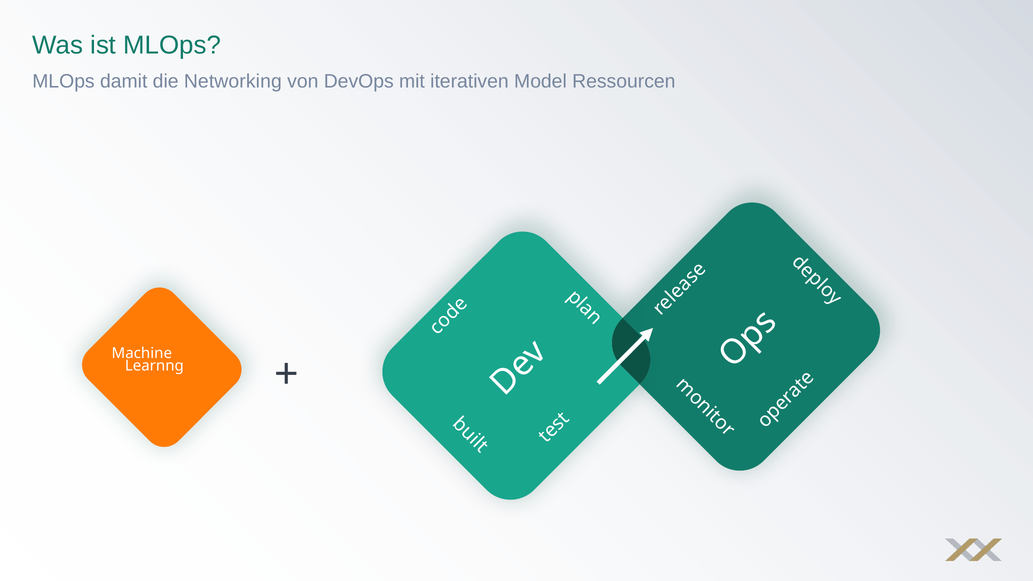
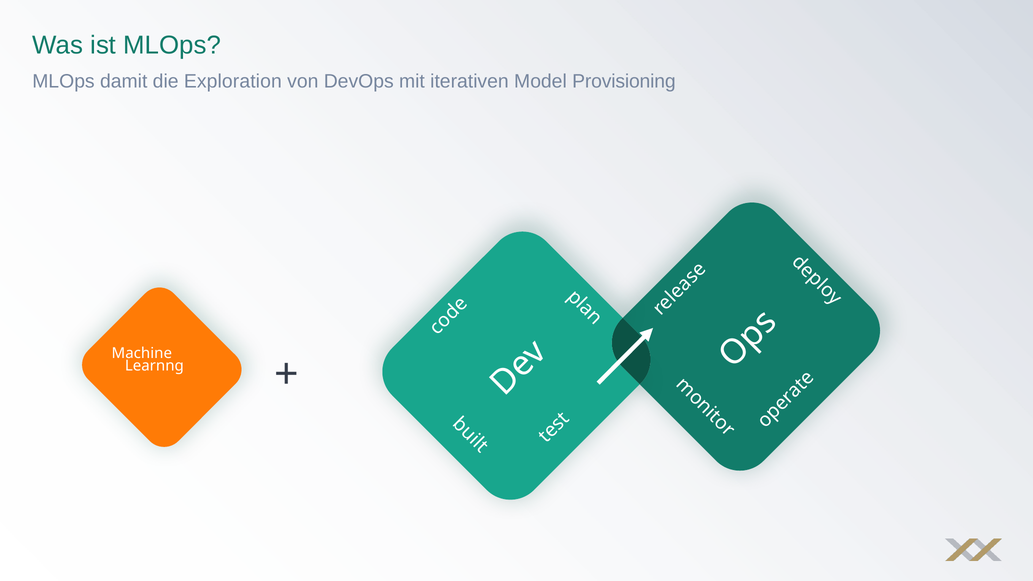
Networking: Networking -> Exploration
Ressourcen: Ressourcen -> Provisioning
